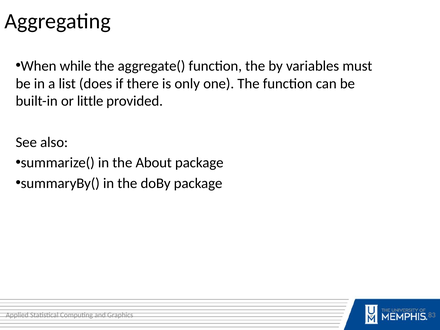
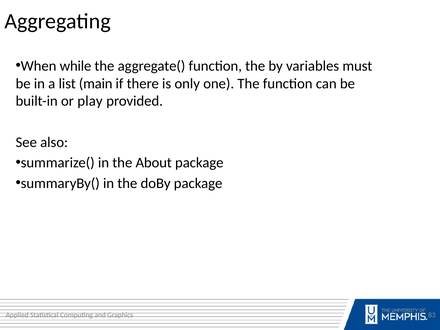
does: does -> main
little: little -> play
